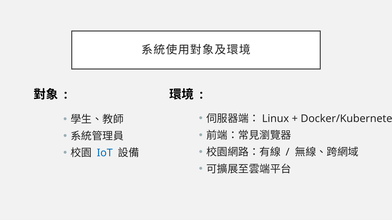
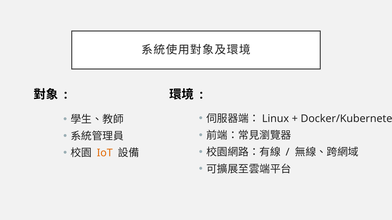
IoT colour: blue -> orange
